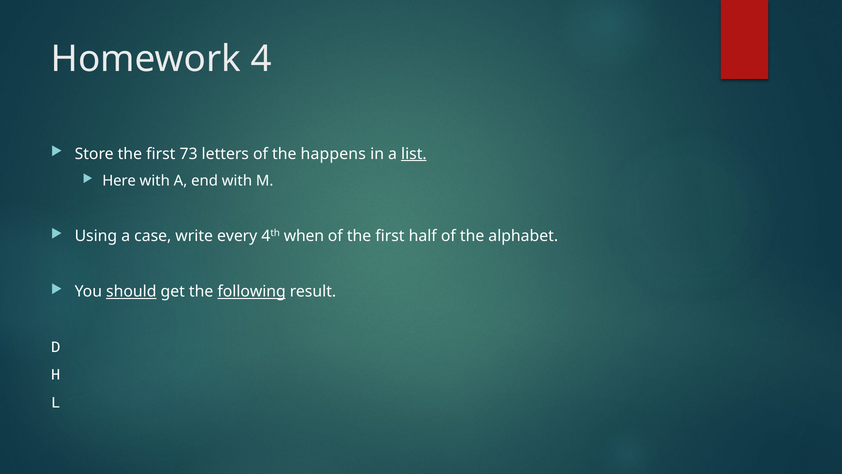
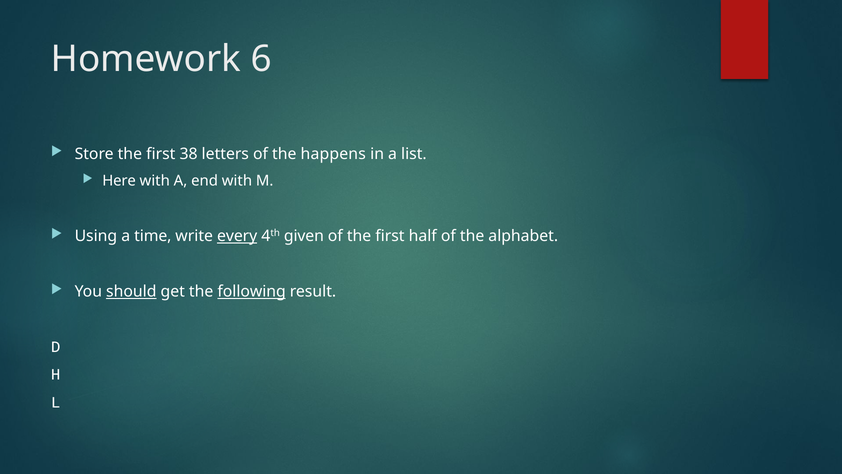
4: 4 -> 6
73: 73 -> 38
list underline: present -> none
case: case -> time
every underline: none -> present
when: when -> given
